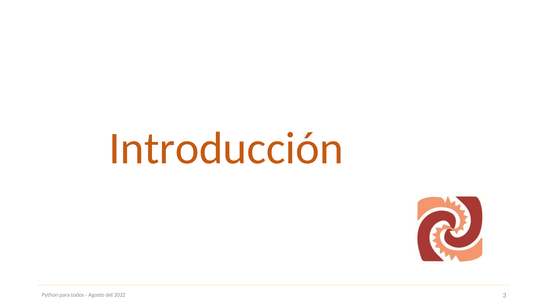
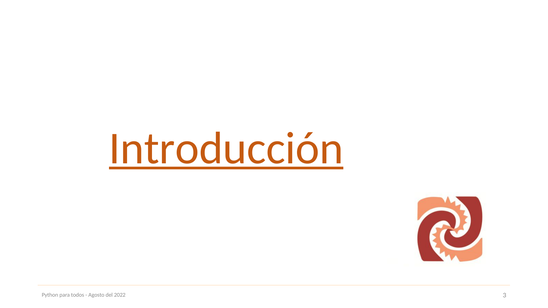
Introducción underline: none -> present
